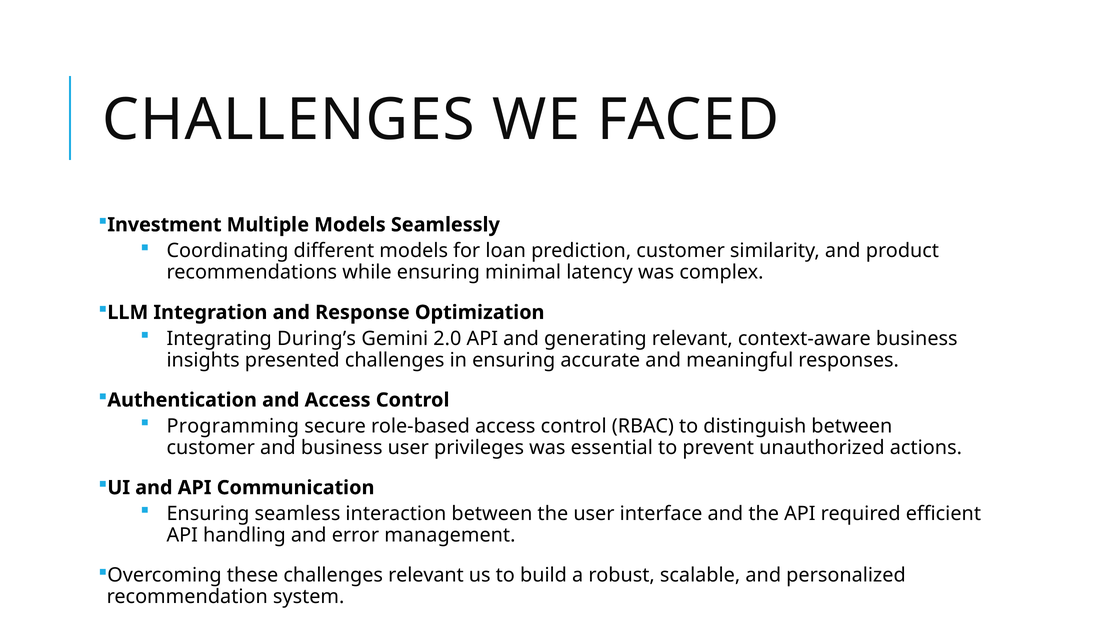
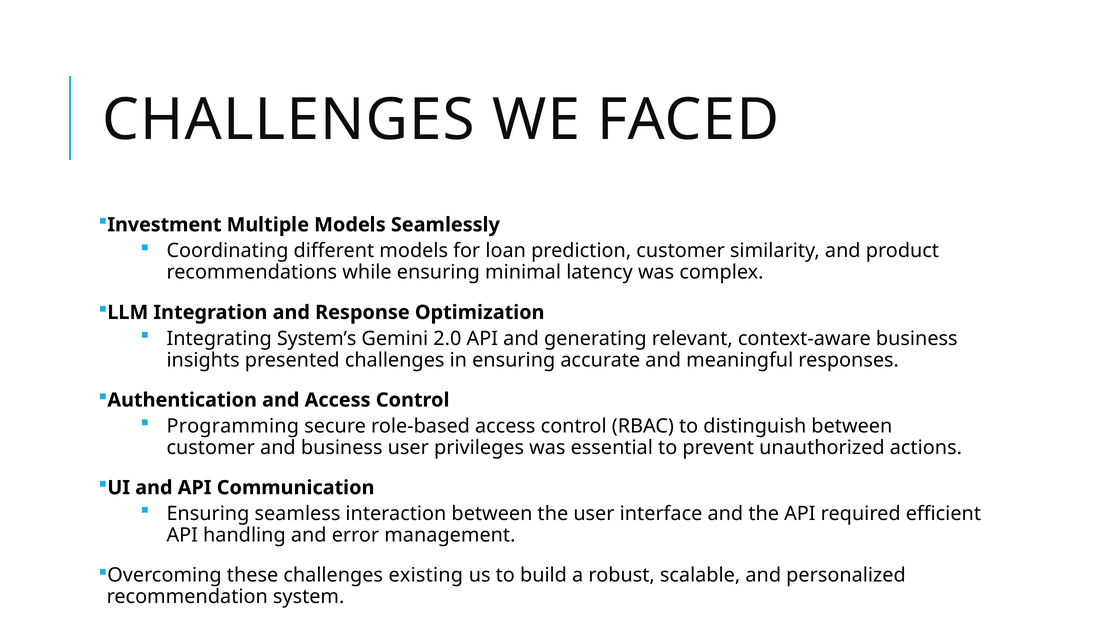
During’s: During’s -> System’s
challenges relevant: relevant -> existing
